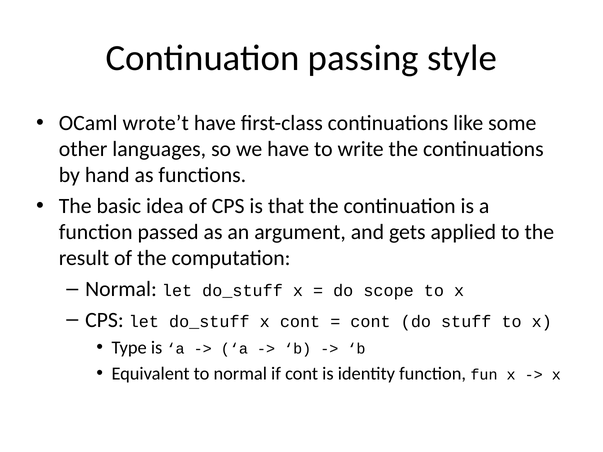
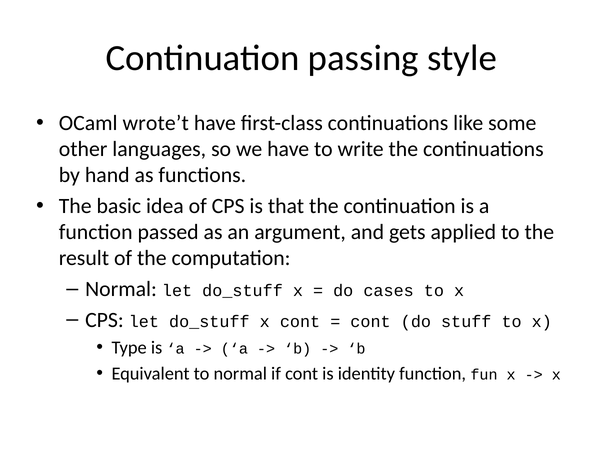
scope: scope -> cases
